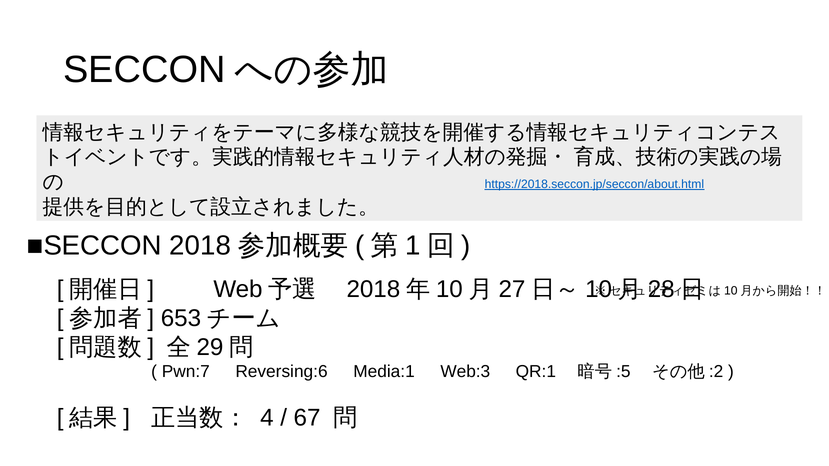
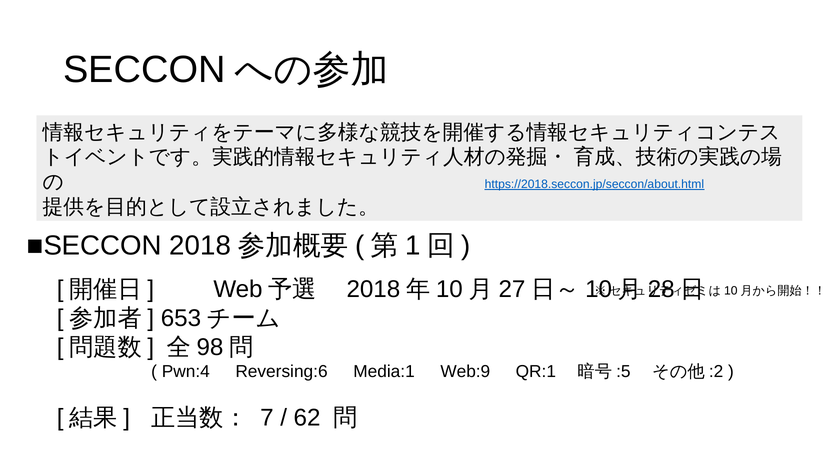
29: 29 -> 98
Pwn:7: Pwn:7 -> Pwn:4
Web:3: Web:3 -> Web:9
4: 4 -> 7
67: 67 -> 62
